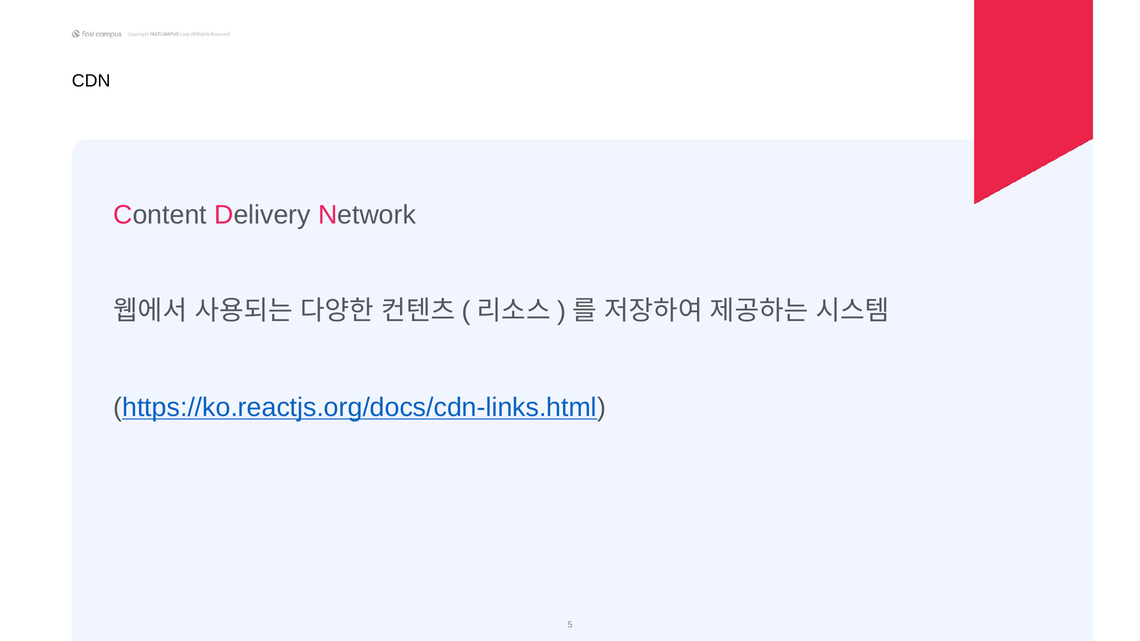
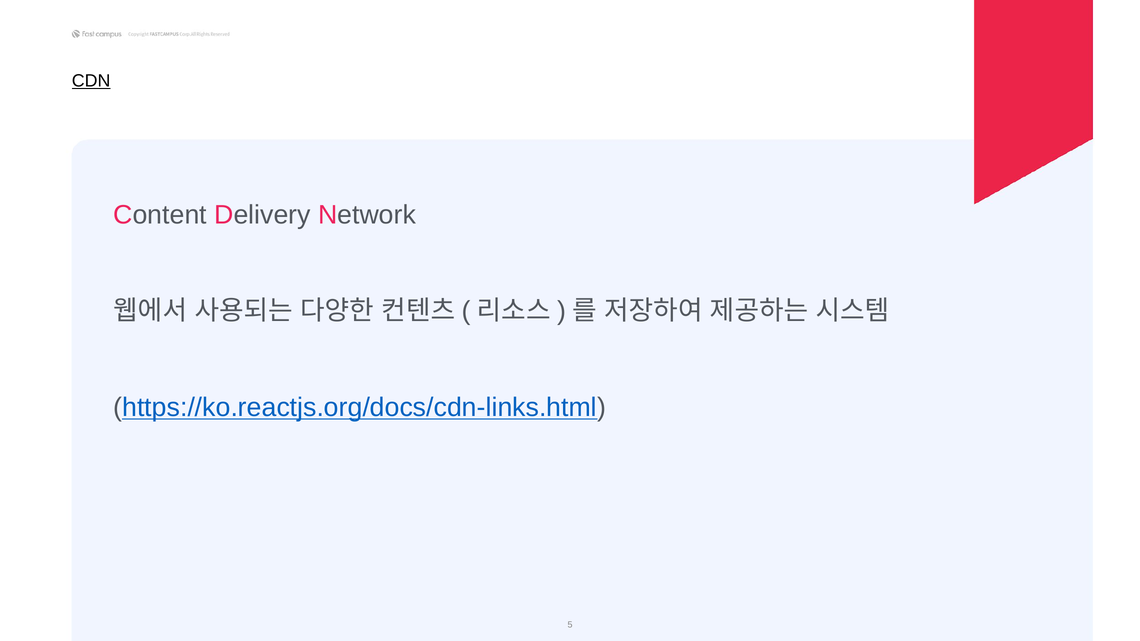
CDN underline: none -> present
